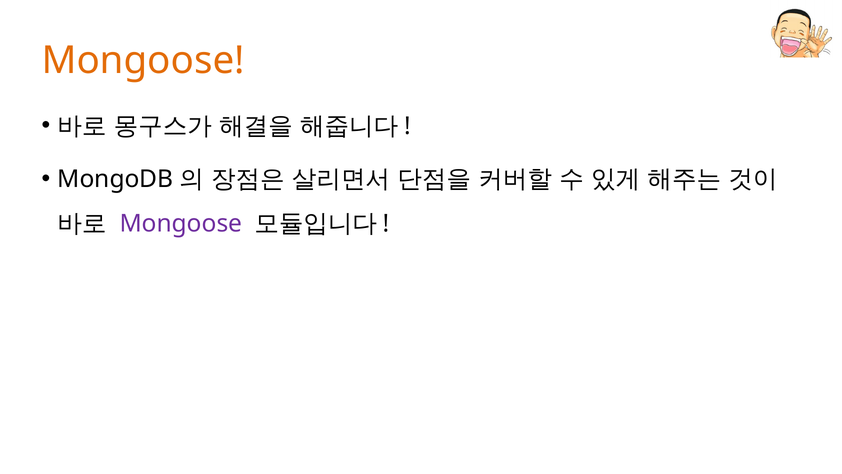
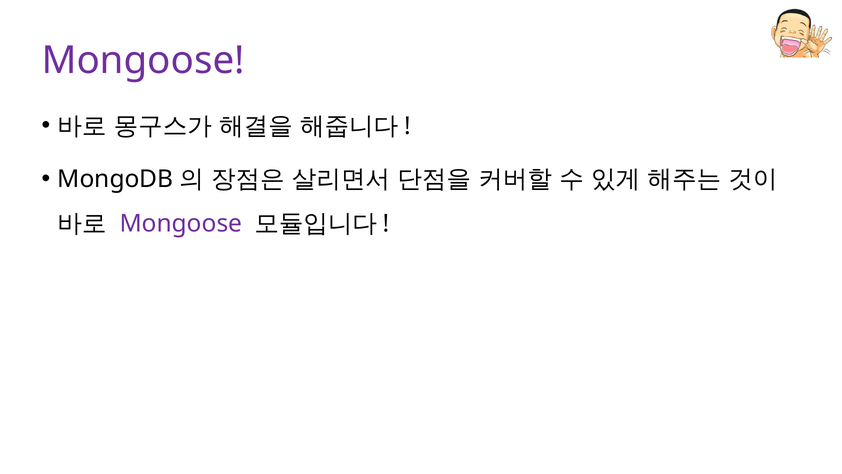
Mongoose at (143, 60) colour: orange -> purple
